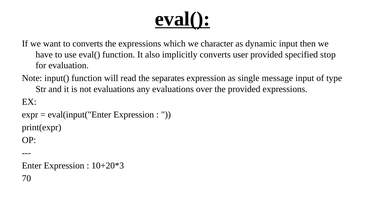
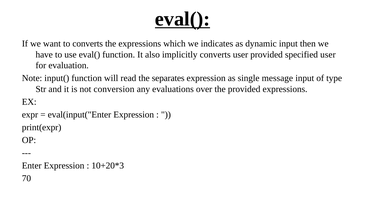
character: character -> indicates
specified stop: stop -> user
not evaluations: evaluations -> conversion
